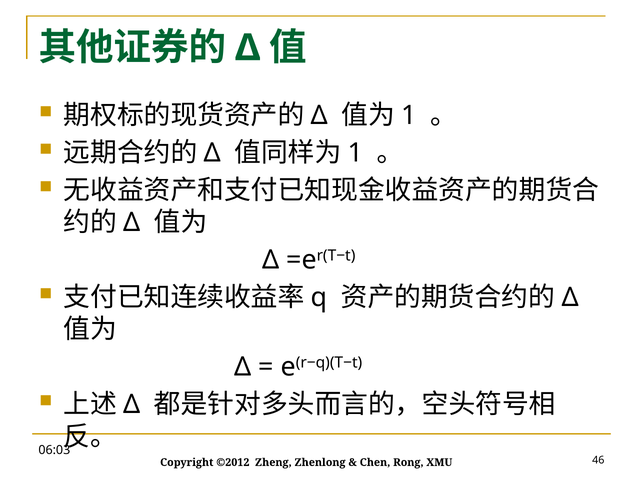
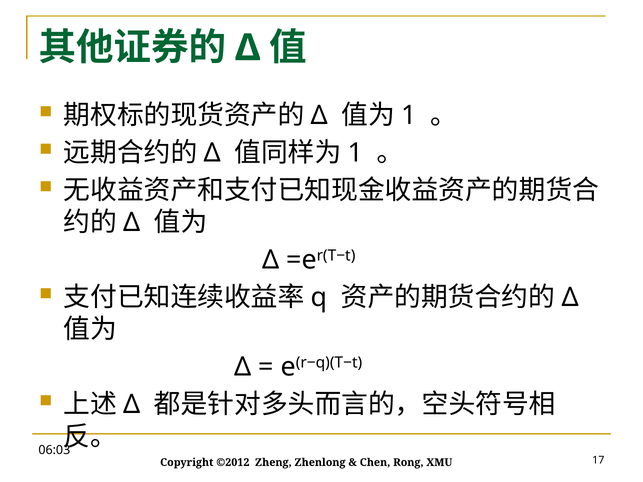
46: 46 -> 17
